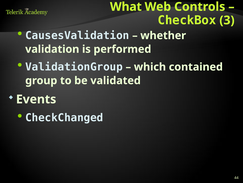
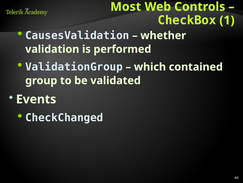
What: What -> Most
3: 3 -> 1
